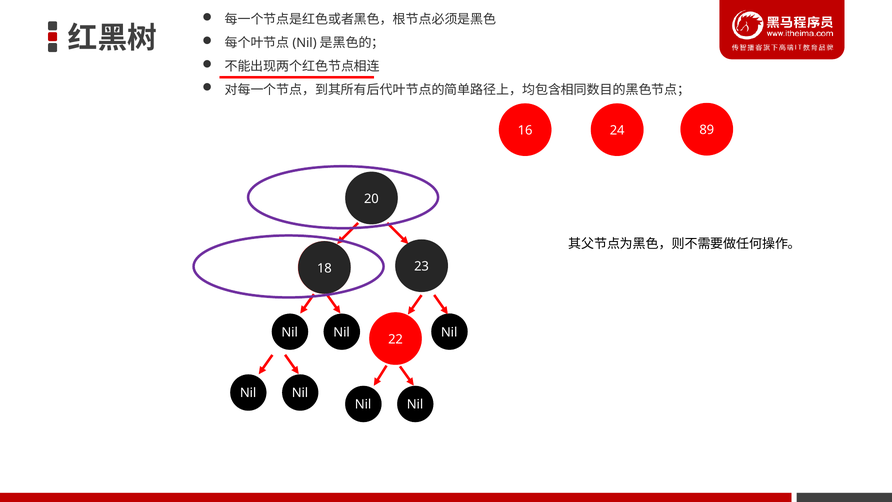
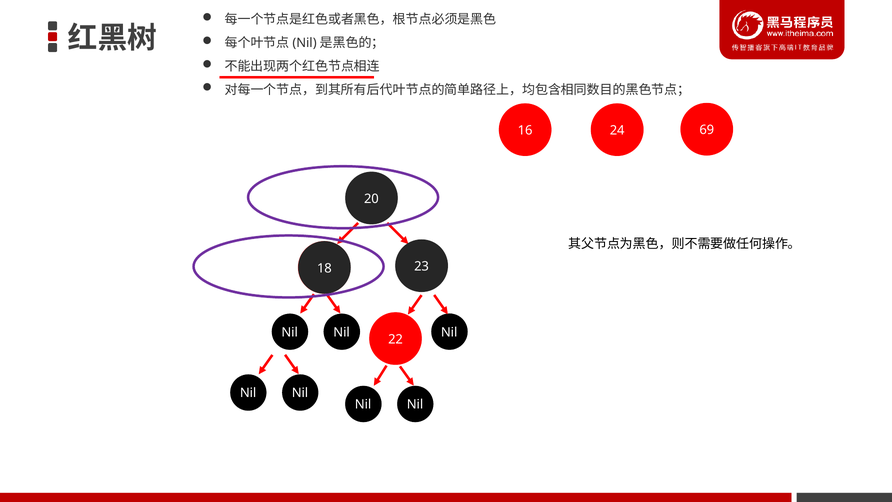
89: 89 -> 69
